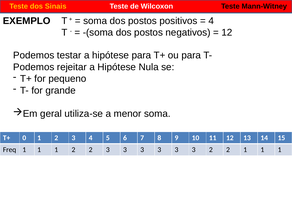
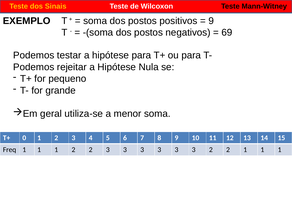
4 at (211, 21): 4 -> 9
12 at (227, 33): 12 -> 69
